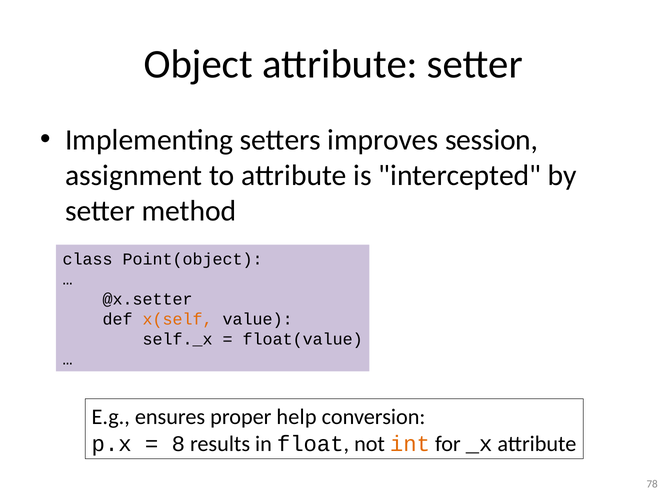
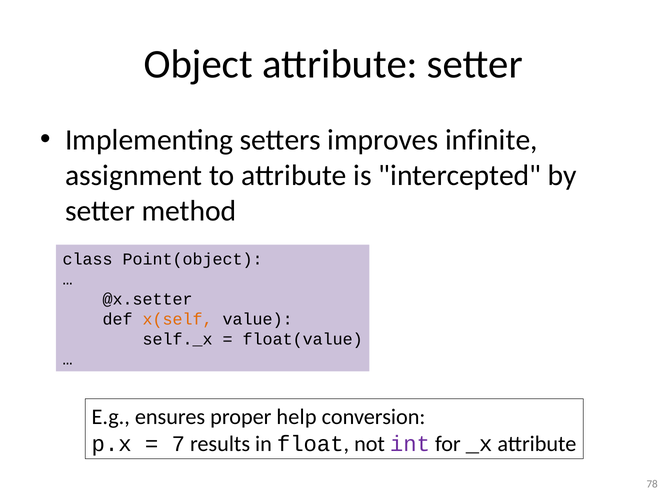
session: session -> infinite
8: 8 -> 7
int colour: orange -> purple
